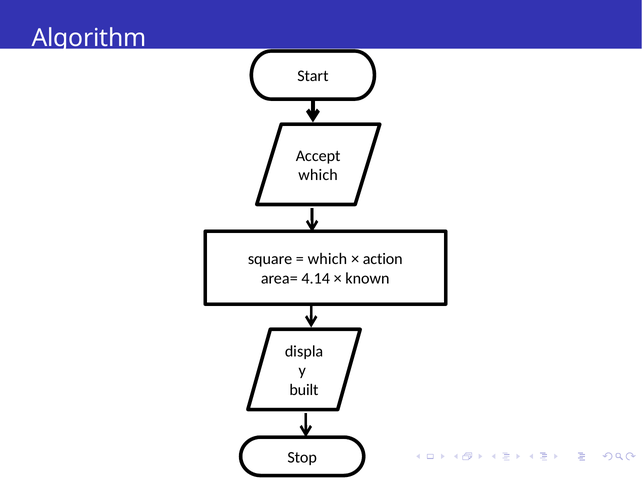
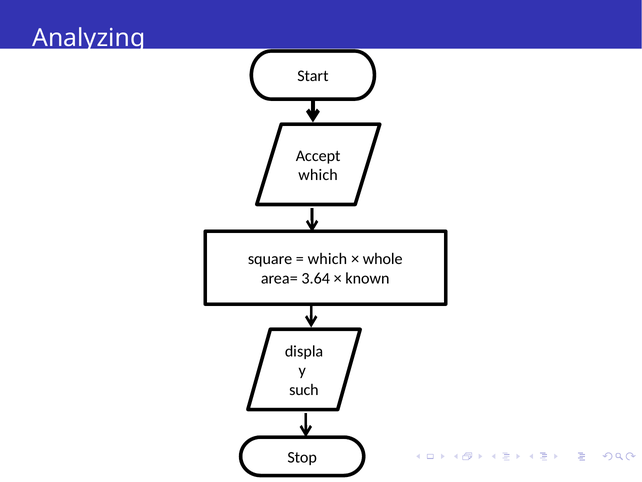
Algorithm: Algorithm -> Analyzing
action: action -> whole
4.14: 4.14 -> 3.64
built: built -> such
